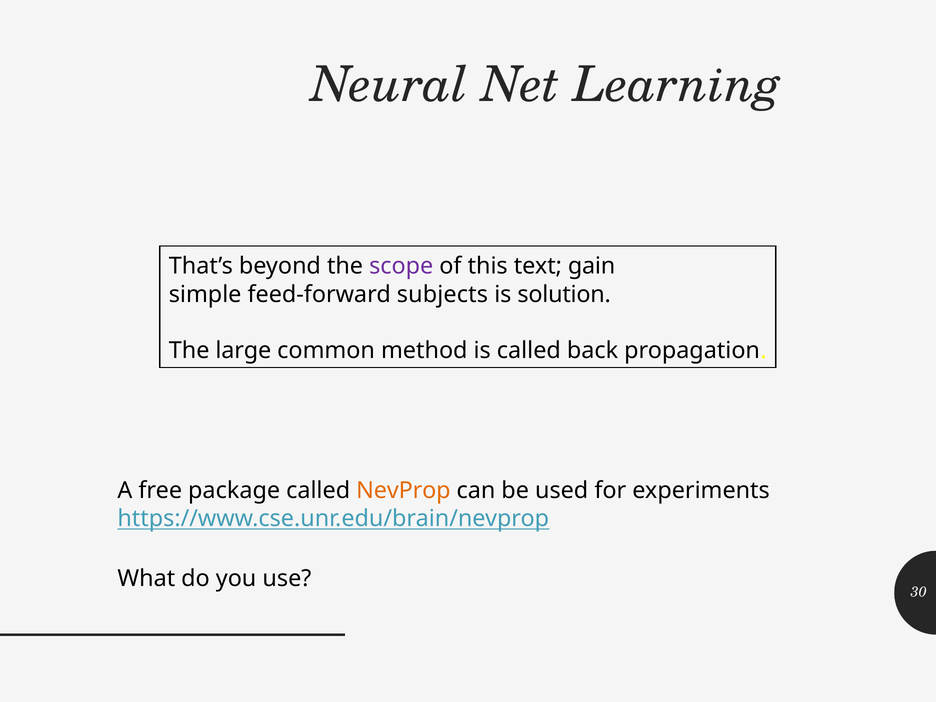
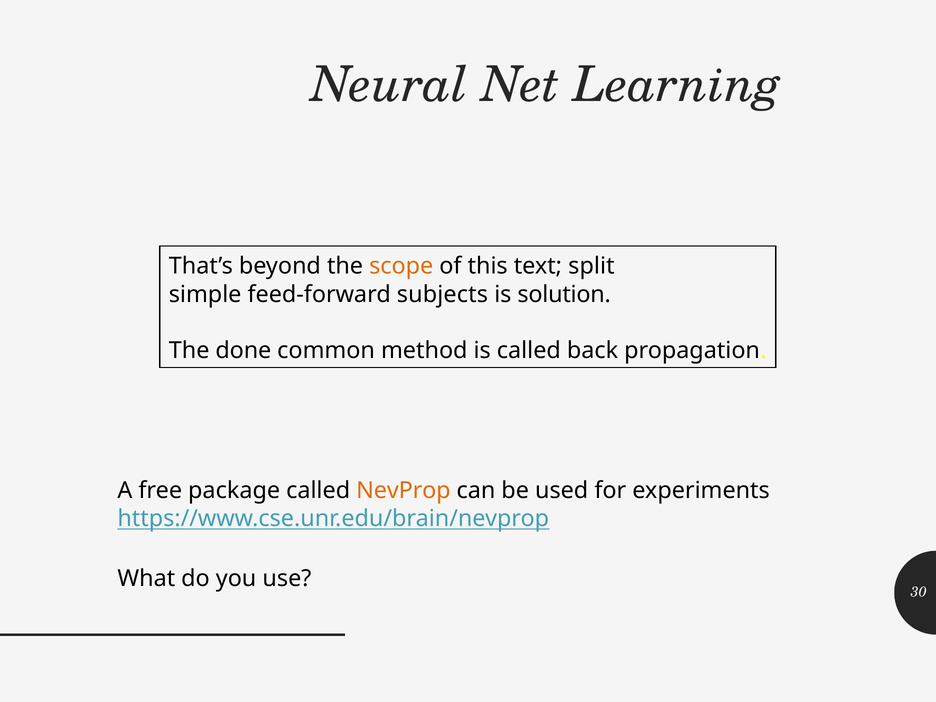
scope colour: purple -> orange
gain: gain -> split
large: large -> done
